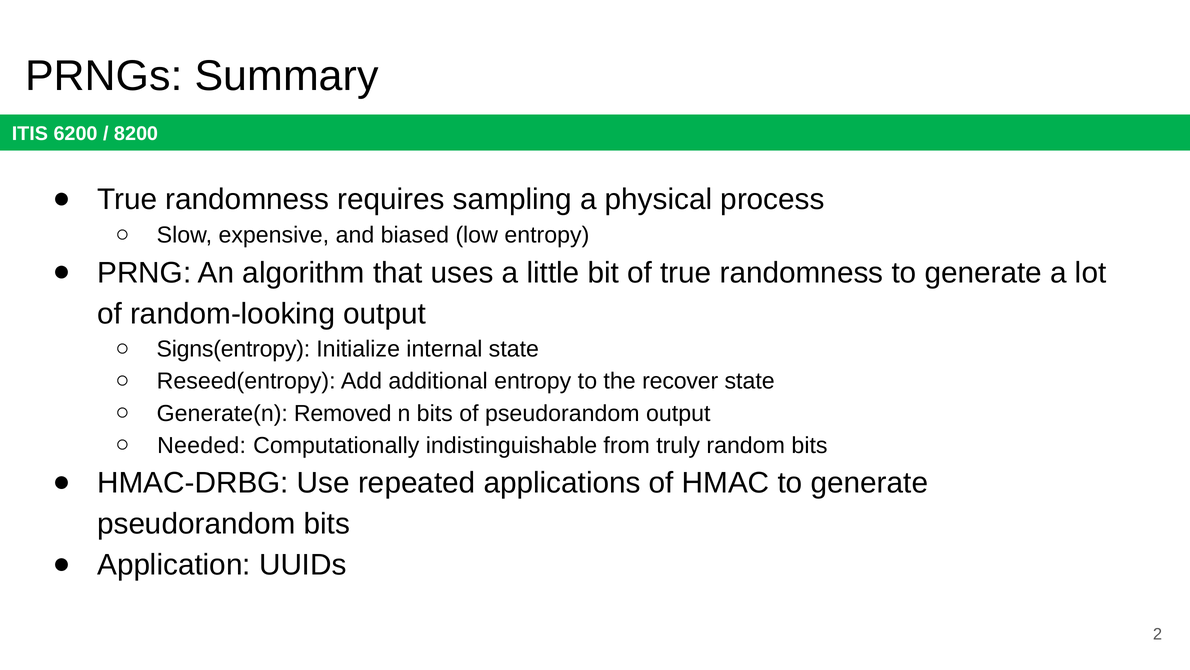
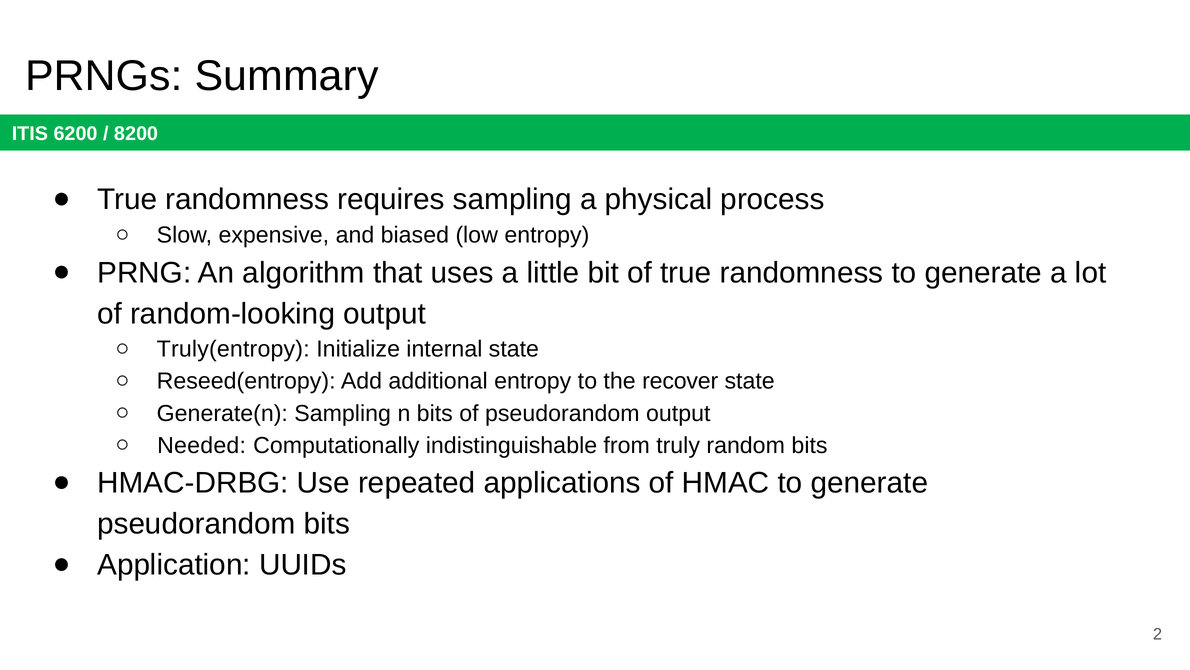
Signs(entropy: Signs(entropy -> Truly(entropy
Generate(n Removed: Removed -> Sampling
